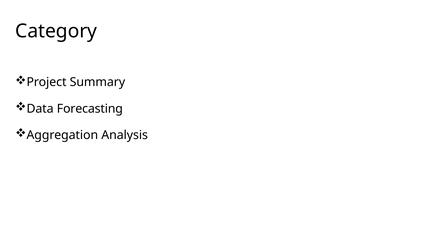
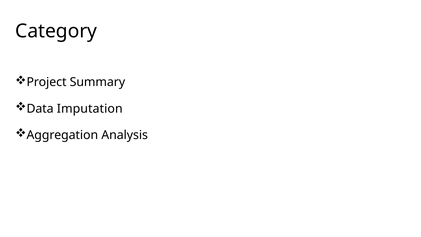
Forecasting: Forecasting -> Imputation
